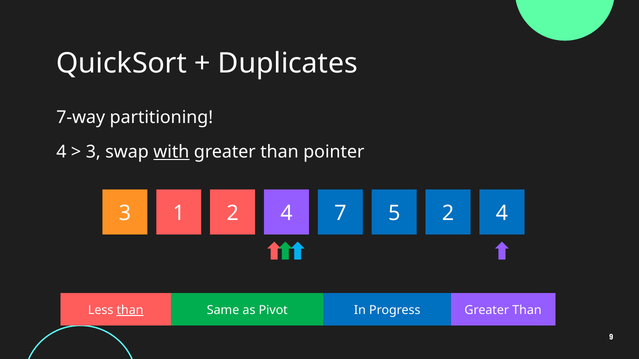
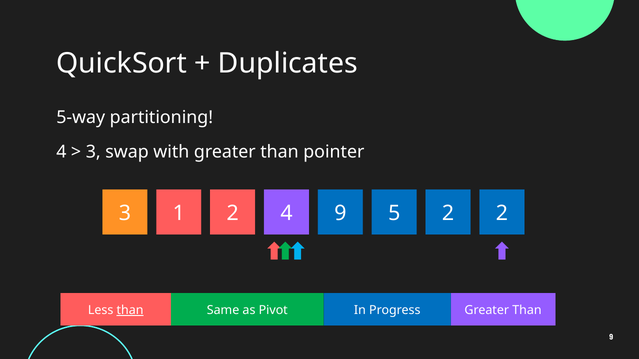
7-way: 7-way -> 5-way
with underline: present -> none
4 7: 7 -> 9
1 4: 4 -> 2
